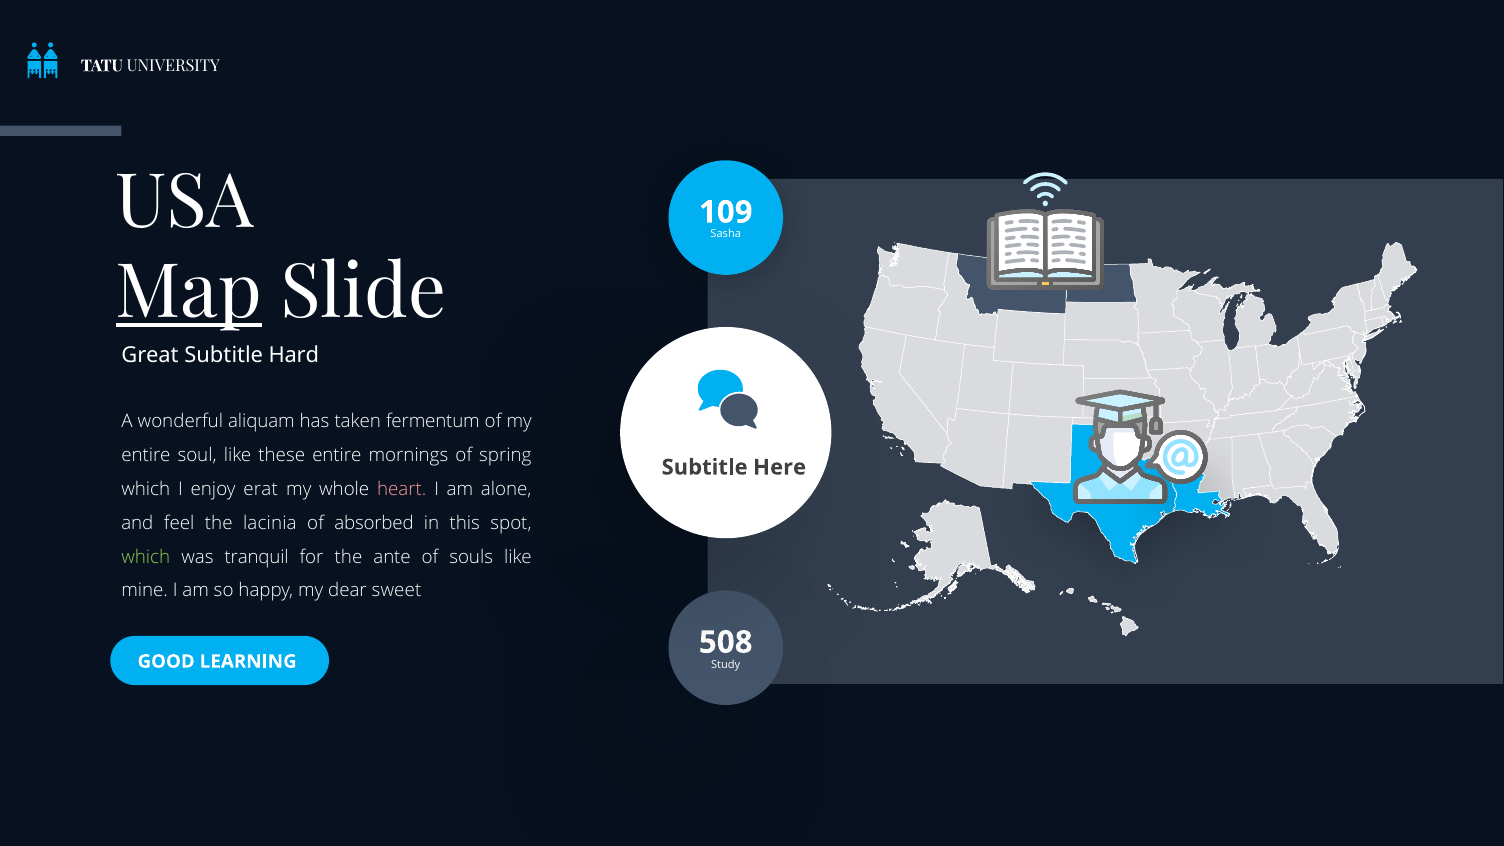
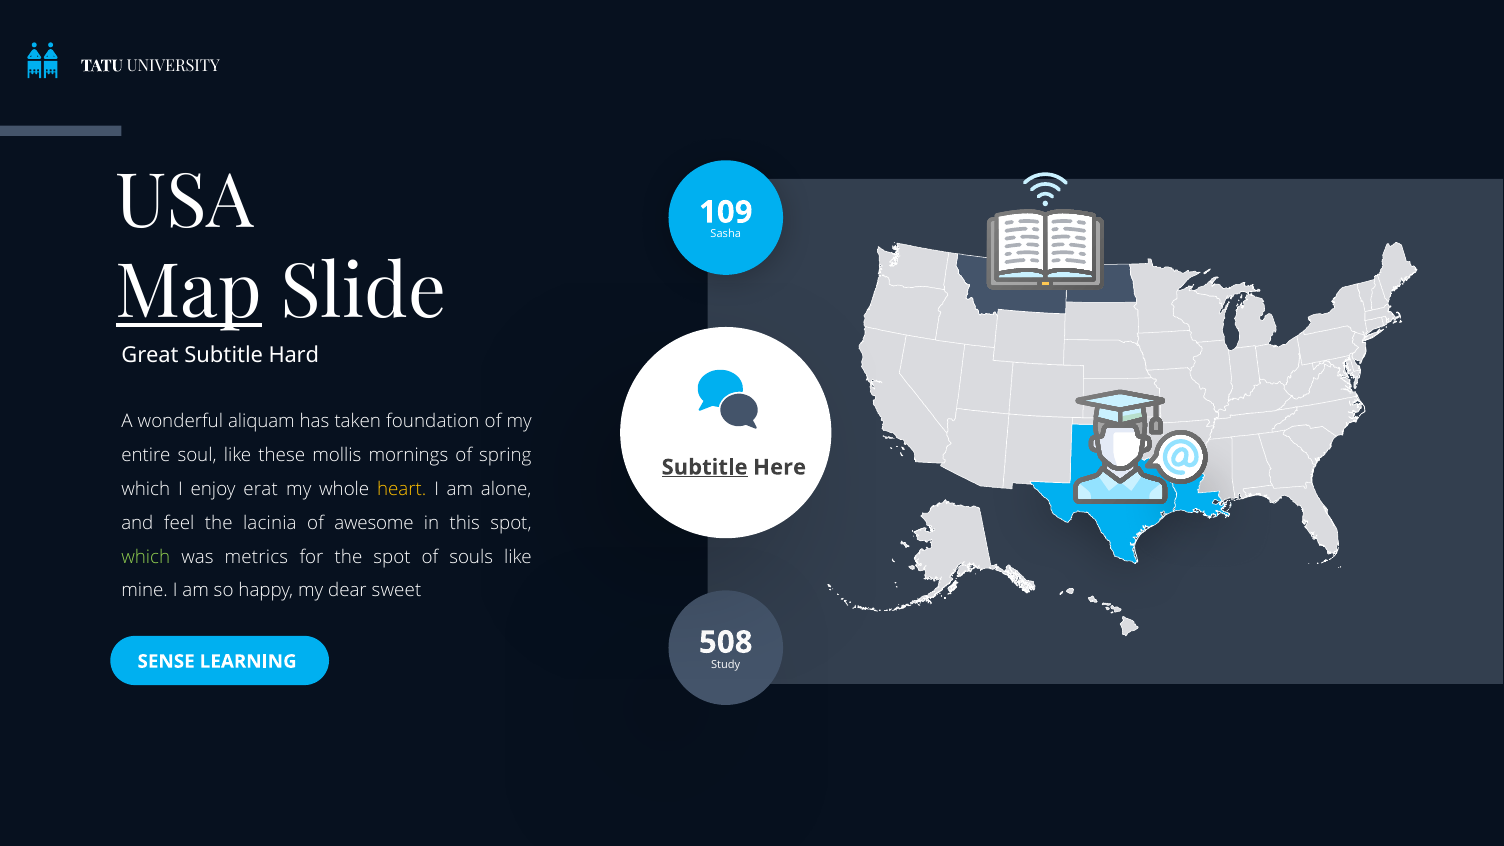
fermentum: fermentum -> foundation
these entire: entire -> mollis
Subtitle at (705, 467) underline: none -> present
heart colour: pink -> yellow
absorbed: absorbed -> awesome
tranquil: tranquil -> metrics
the ante: ante -> spot
GOOD: GOOD -> SENSE
